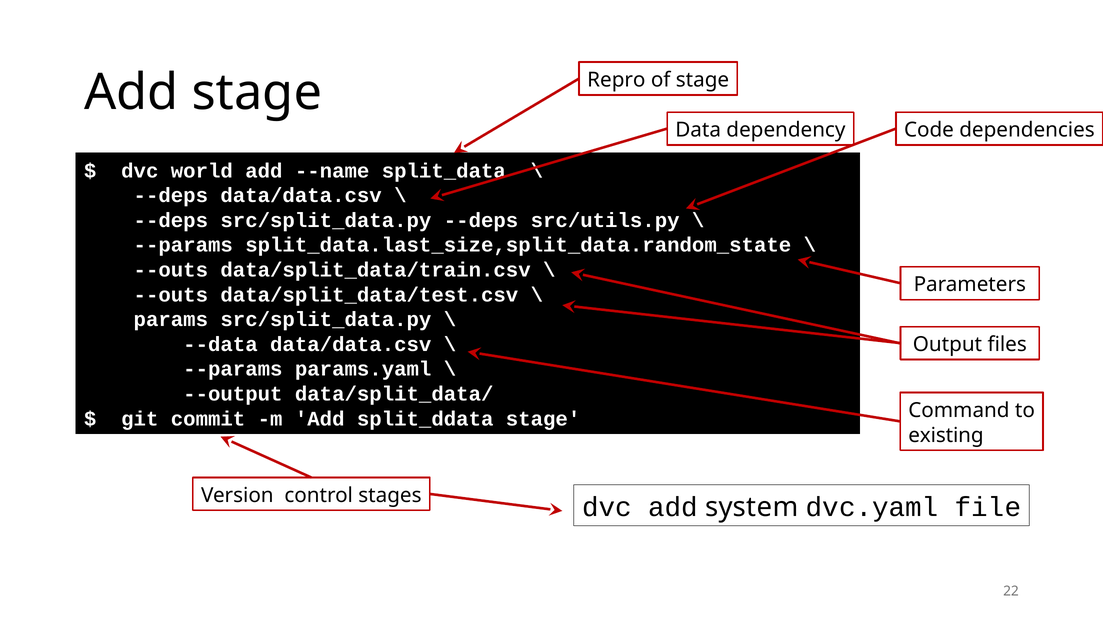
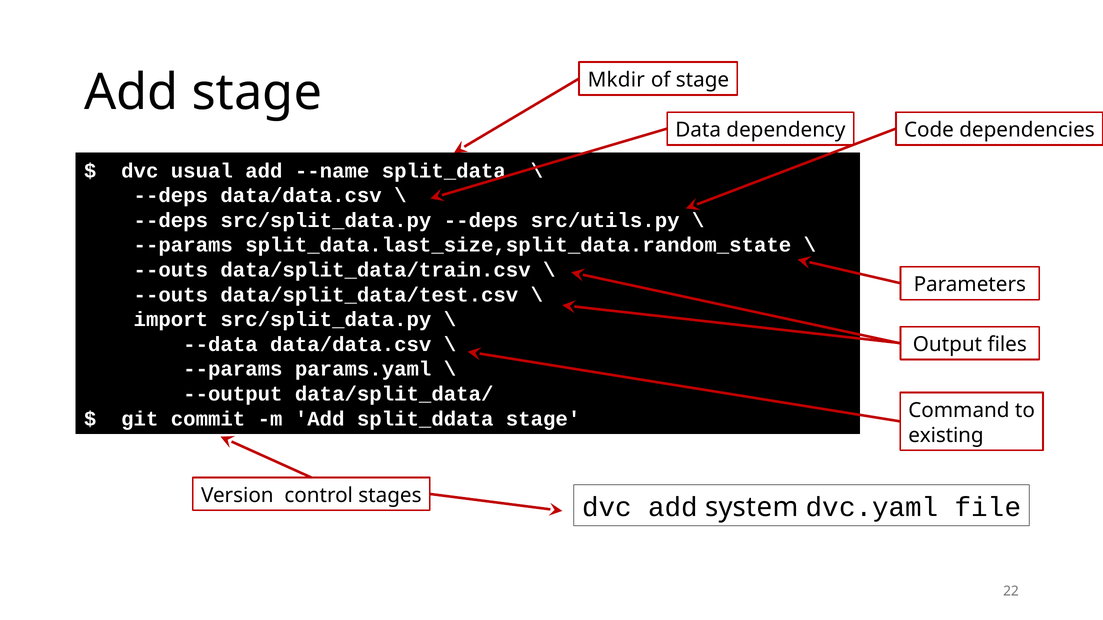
Repro: Repro -> Mkdir
world: world -> usual
params: params -> import
